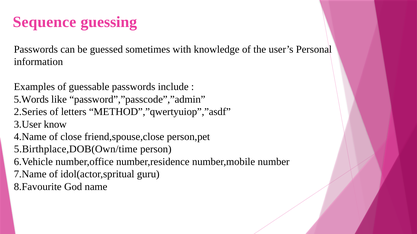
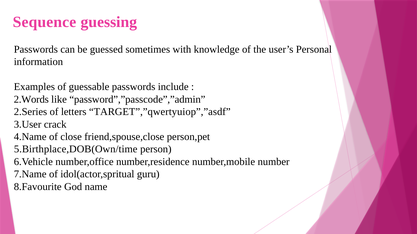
5.Words: 5.Words -> 2.Words
METHOD”,”qwertyuiop”,”asdf: METHOD”,”qwertyuiop”,”asdf -> TARGET”,”qwertyuiop”,”asdf
know: know -> crack
